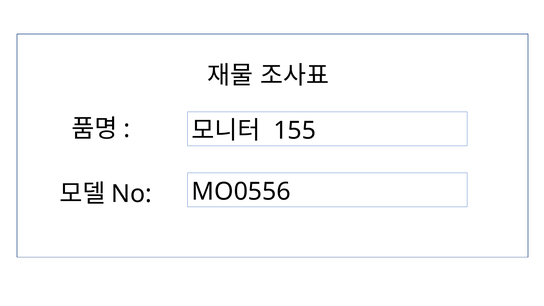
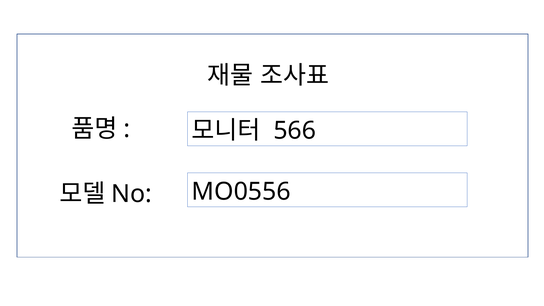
155: 155 -> 566
